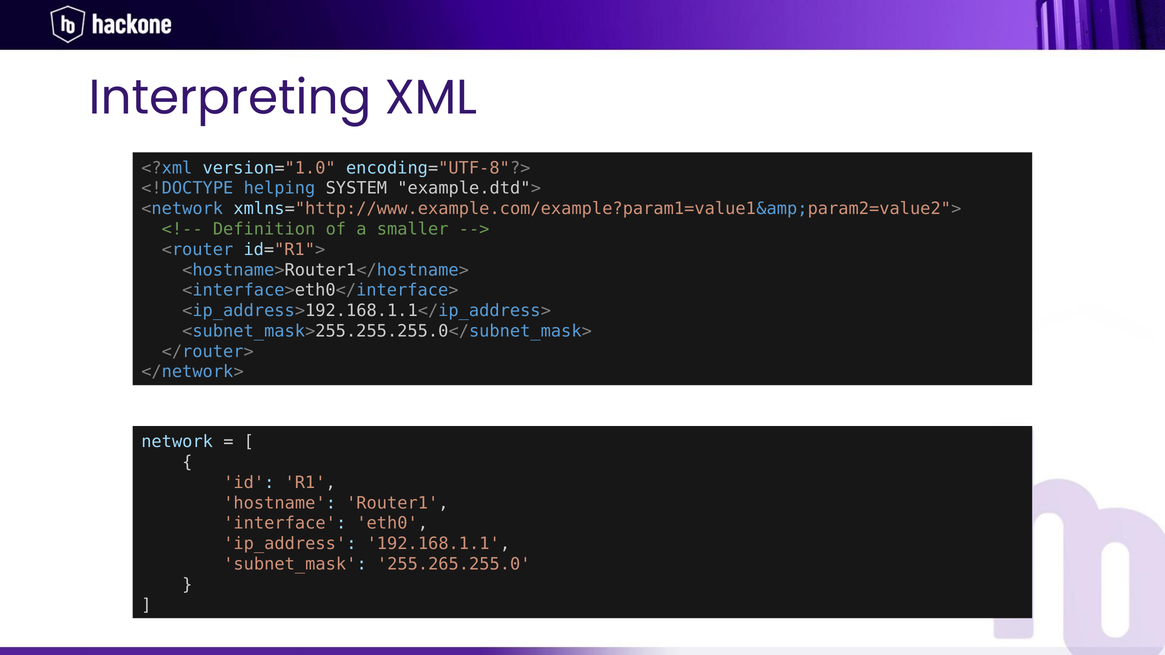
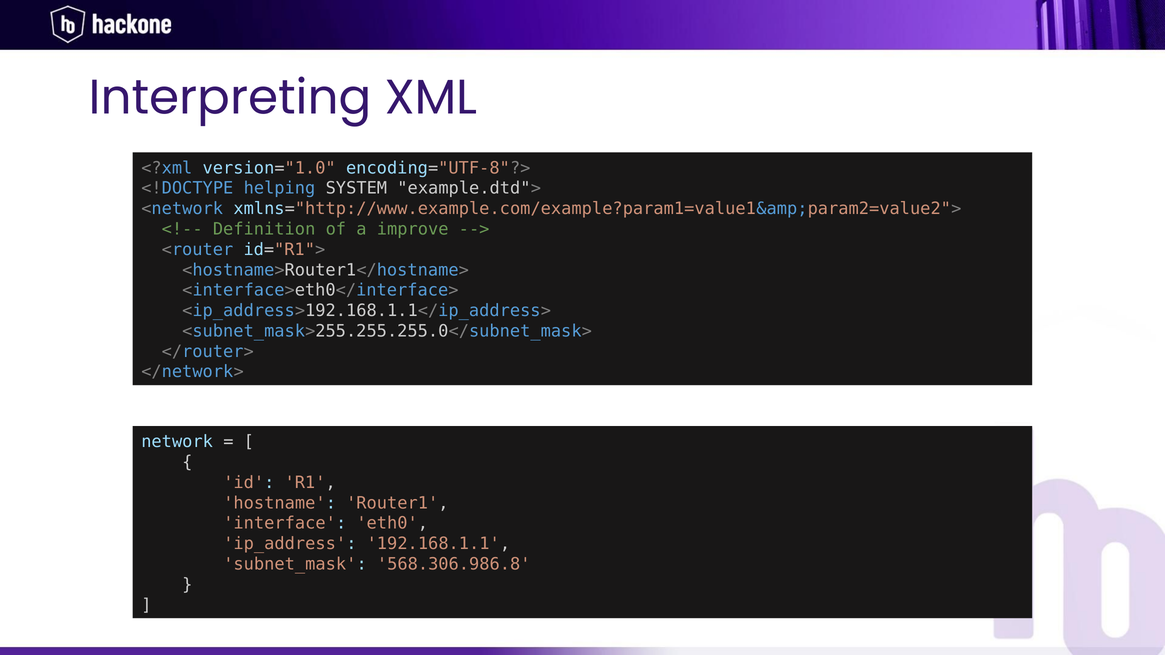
smaller: smaller -> improve
255.265.255.0: 255.265.255.0 -> 568.306.986.8
